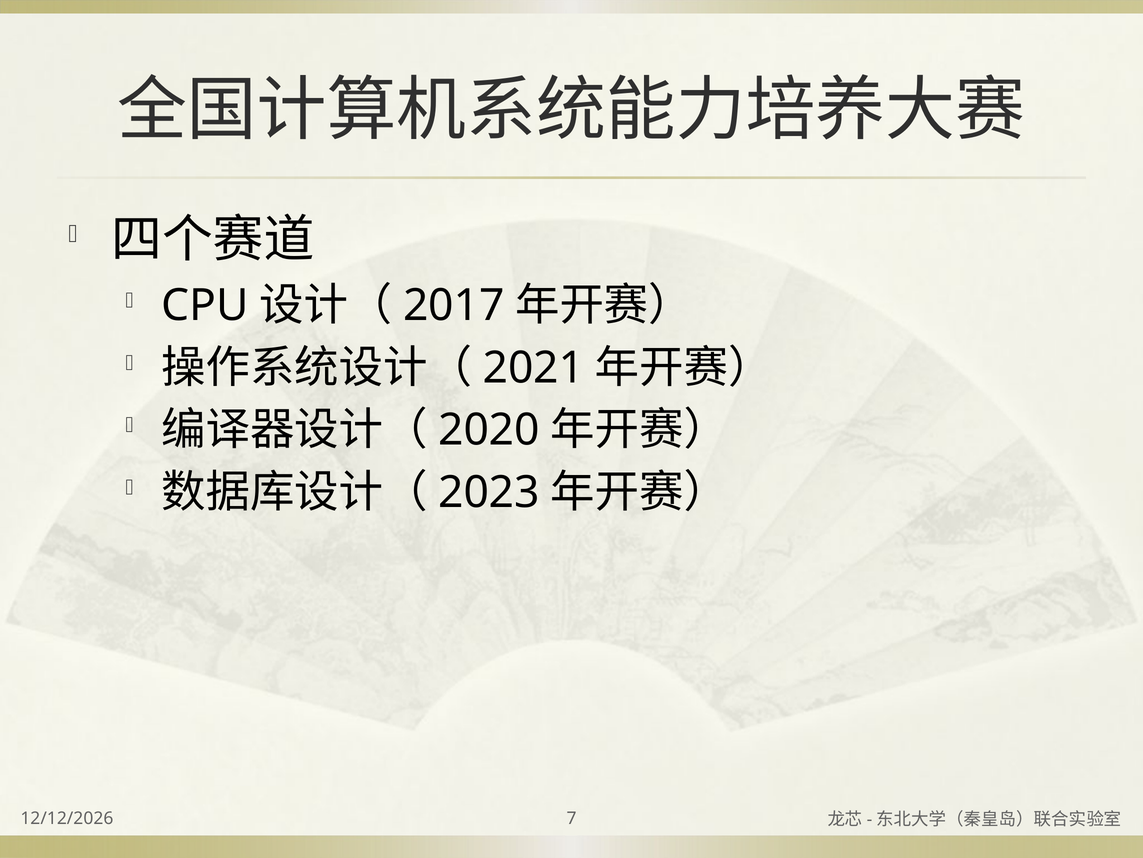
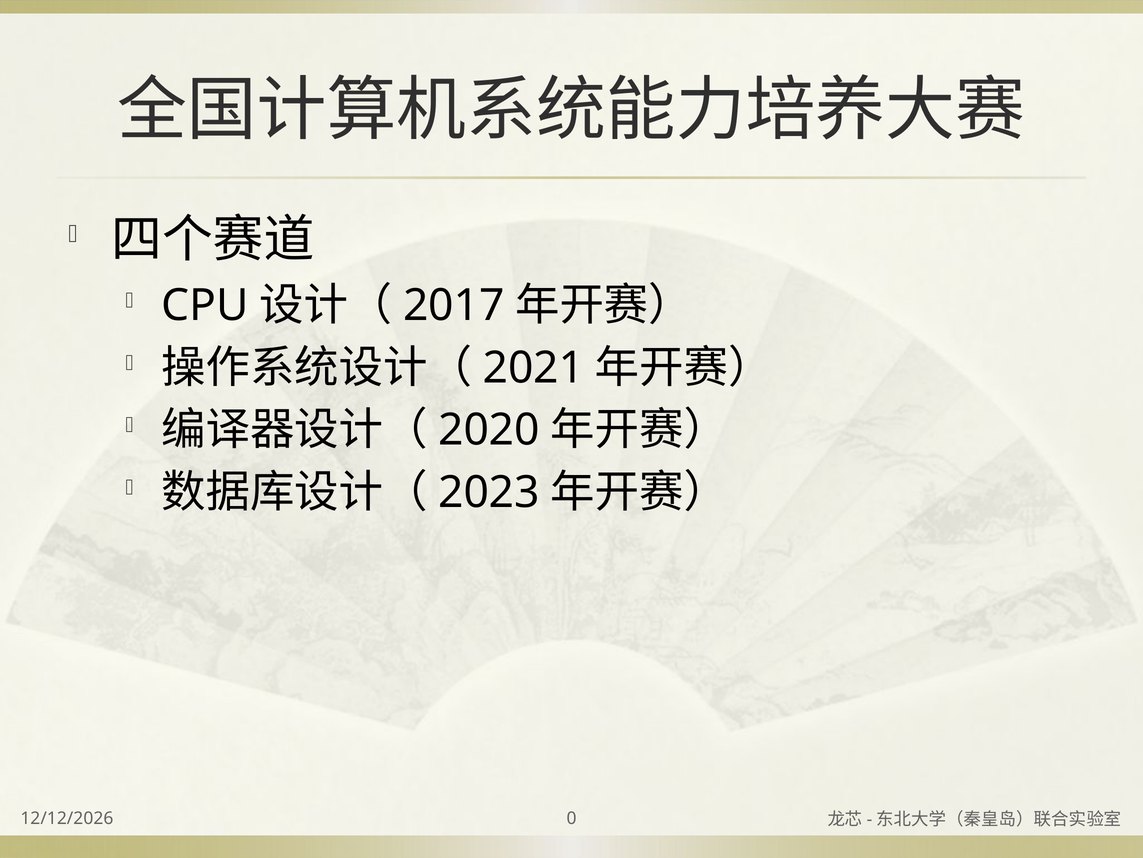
7: 7 -> 0
